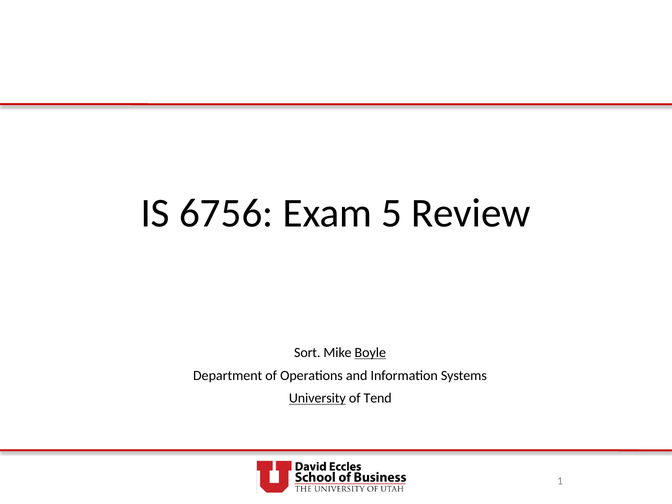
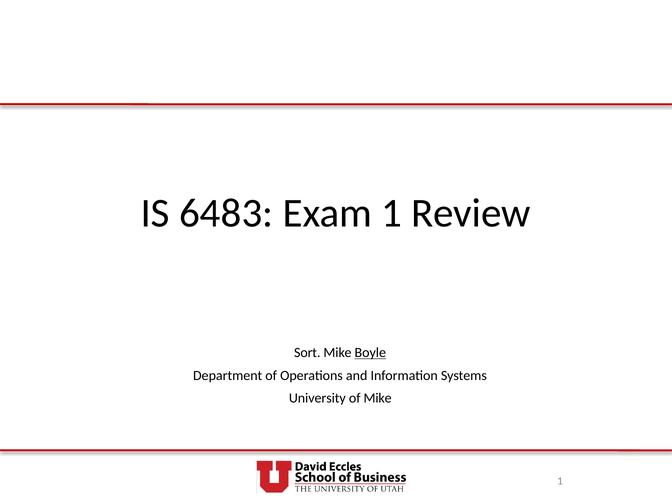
6756: 6756 -> 6483
Exam 5: 5 -> 1
University underline: present -> none
of Tend: Tend -> Mike
